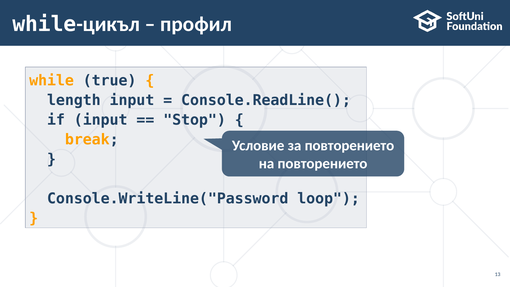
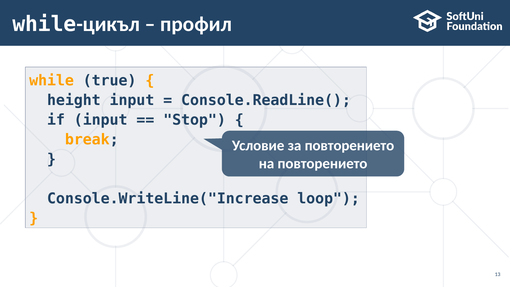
length: length -> height
Console.WriteLine("Password: Console.WriteLine("Password -> Console.WriteLine("Increase
